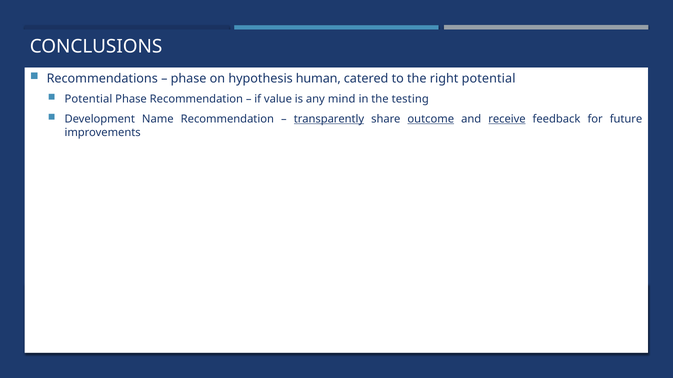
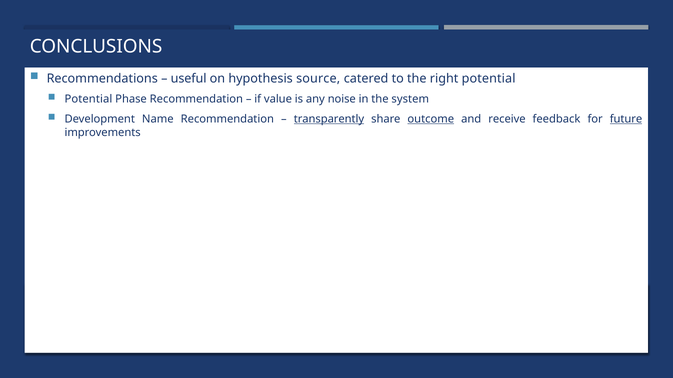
phase at (189, 79): phase -> useful
human: human -> source
mind: mind -> noise
testing: testing -> system
receive underline: present -> none
future underline: none -> present
